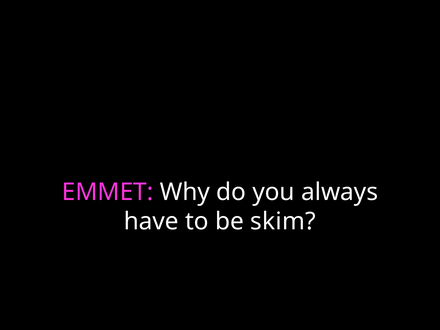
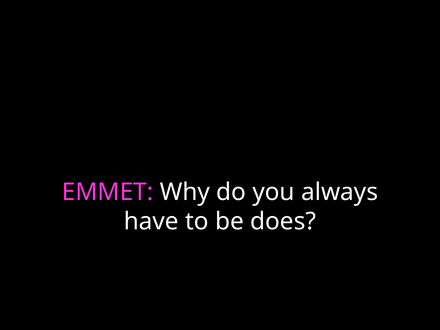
skim: skim -> does
